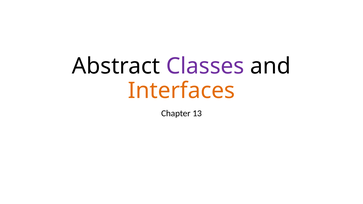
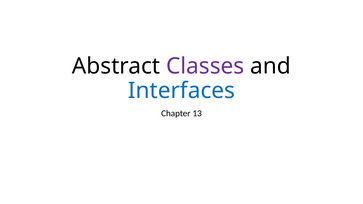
Interfaces colour: orange -> blue
